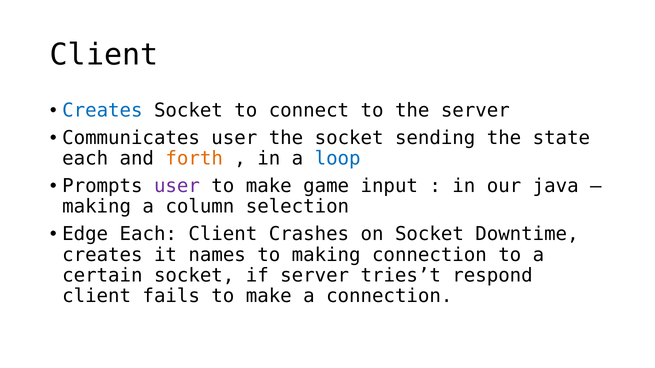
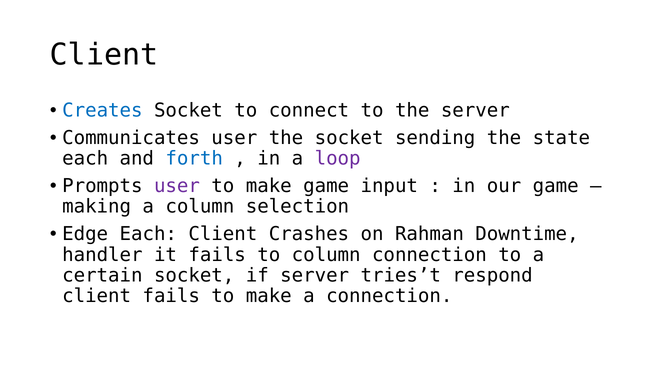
forth colour: orange -> blue
loop colour: blue -> purple
our java: java -> game
on Socket: Socket -> Rahman
creates at (102, 255): creates -> handler
it names: names -> fails
to making: making -> column
